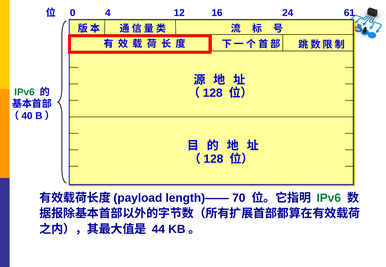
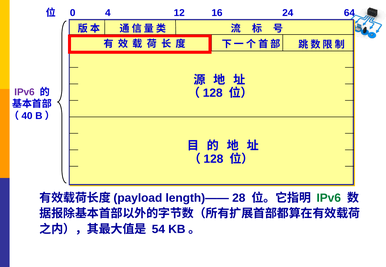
61: 61 -> 64
IPv6 at (24, 92) colour: green -> purple
70: 70 -> 28
44: 44 -> 54
